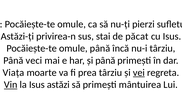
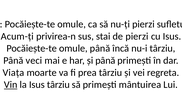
Astăzi-ți: Astăzi-ți -> Acum-ți
de păcat: păcat -> pierzi
vei underline: present -> none
Isus astăzi: astăzi -> târziu
